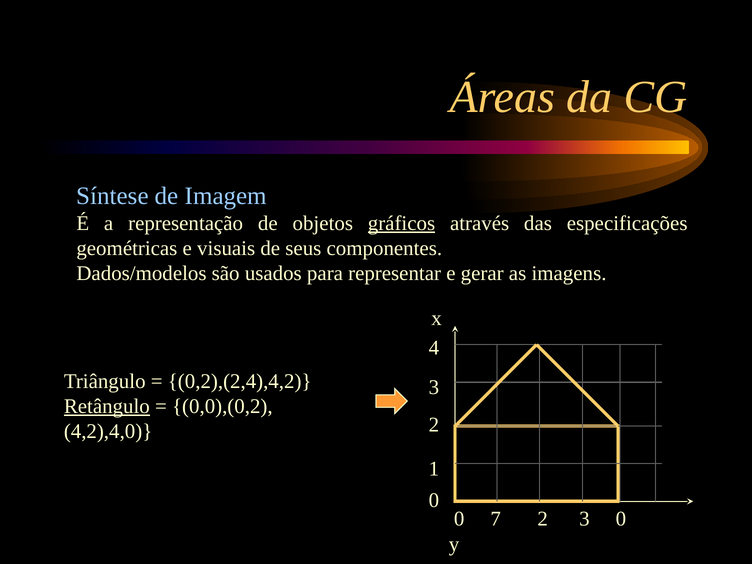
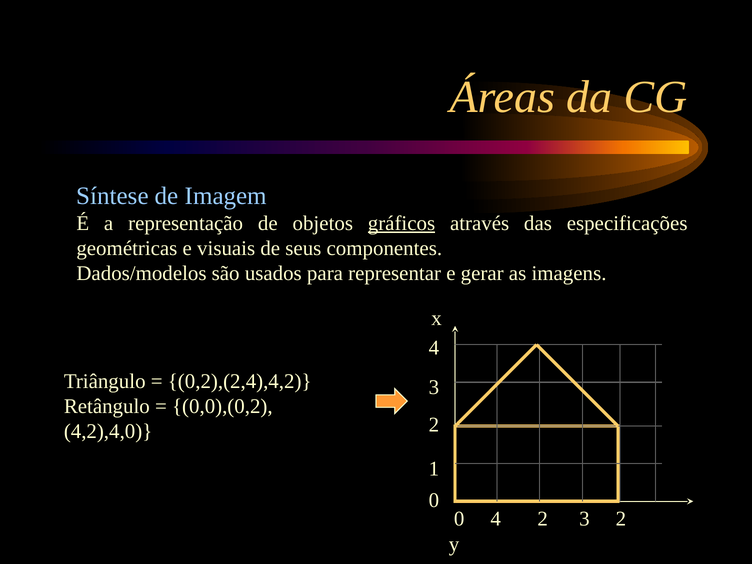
Retângulo underline: present -> none
0 7: 7 -> 4
2 3 0: 0 -> 2
